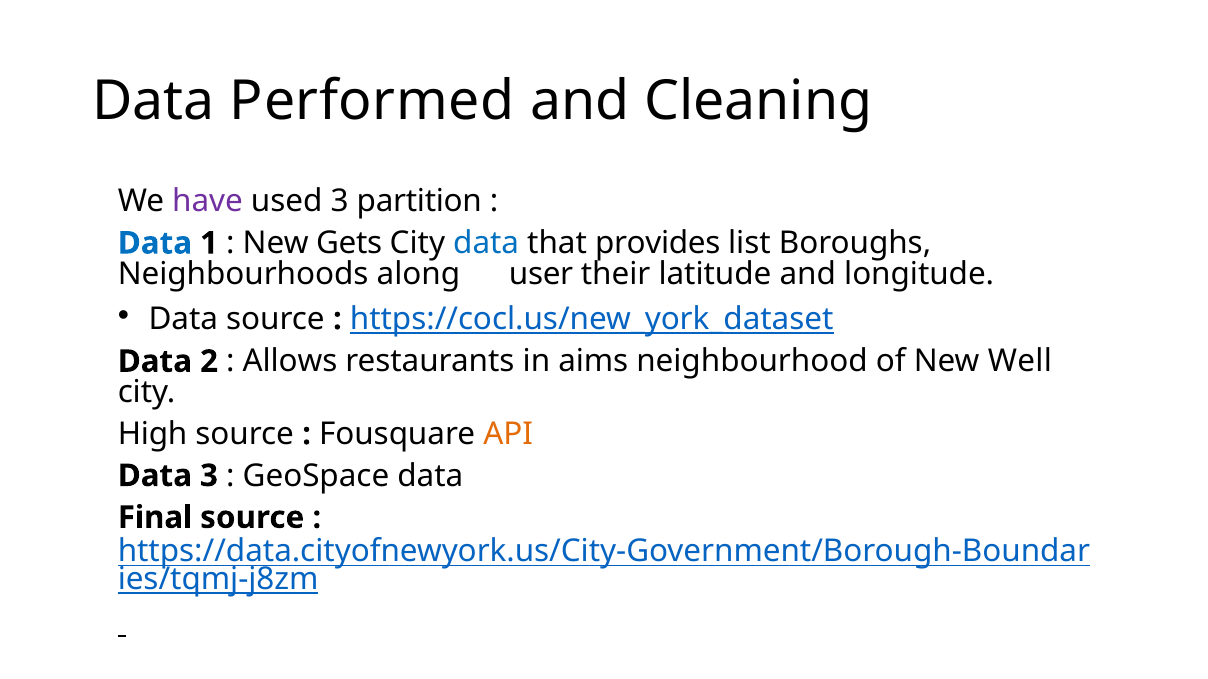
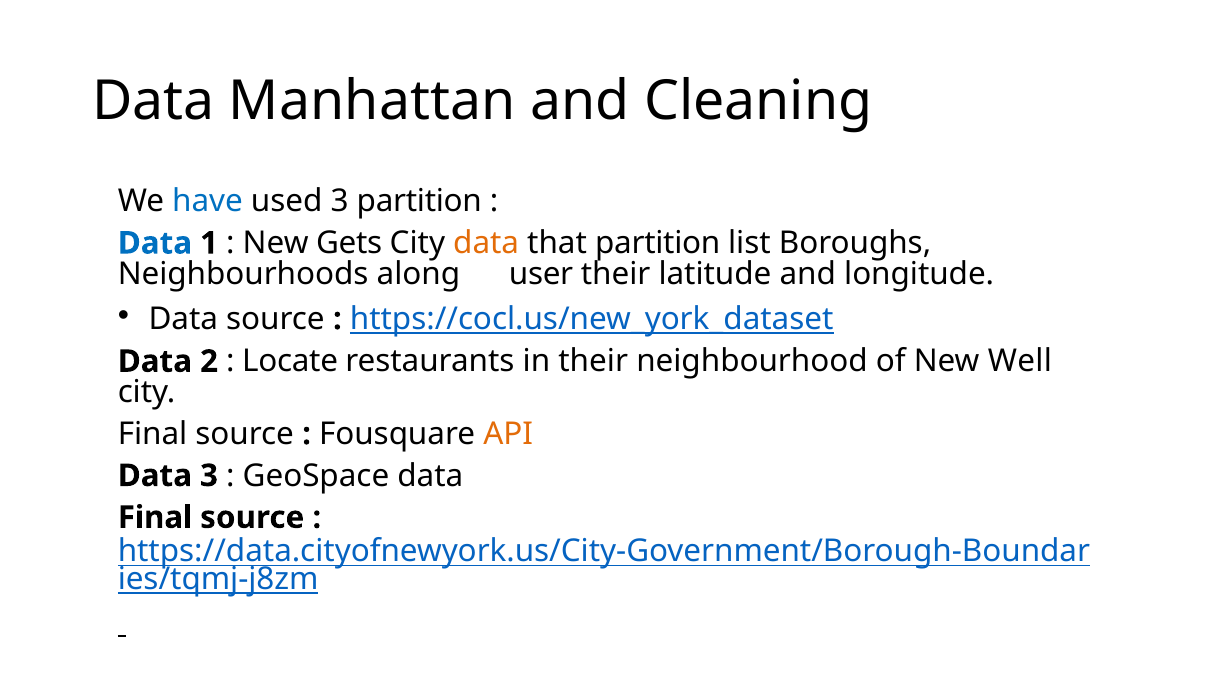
Performed: Performed -> Manhattan
have colour: purple -> blue
data at (486, 243) colour: blue -> orange
that provides: provides -> partition
Allows: Allows -> Locate
in aims: aims -> their
High at (153, 434): High -> Final
